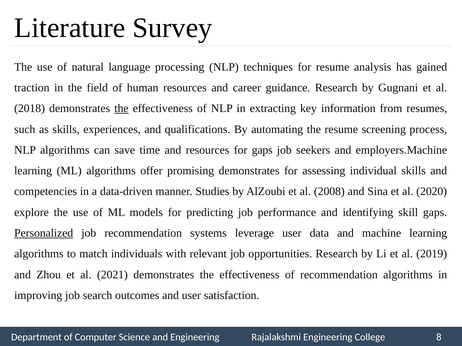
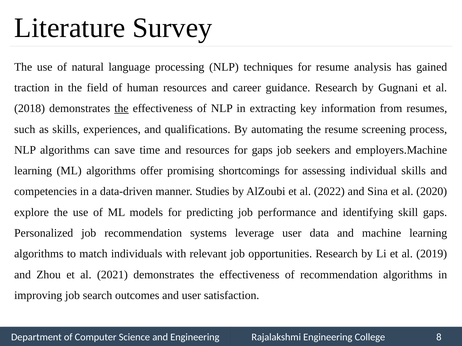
promising demonstrates: demonstrates -> shortcomings
2008: 2008 -> 2022
Personalized underline: present -> none
